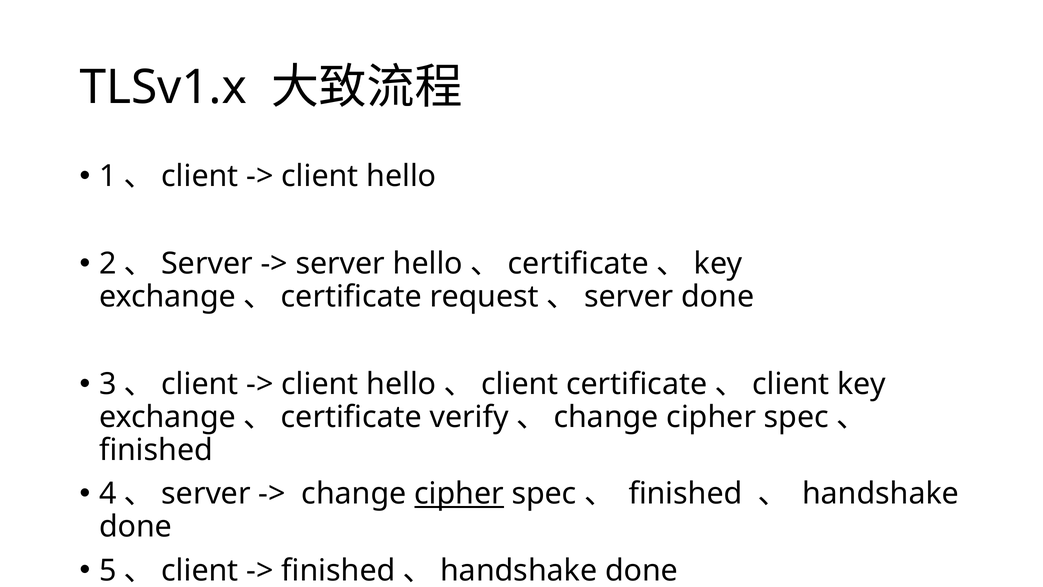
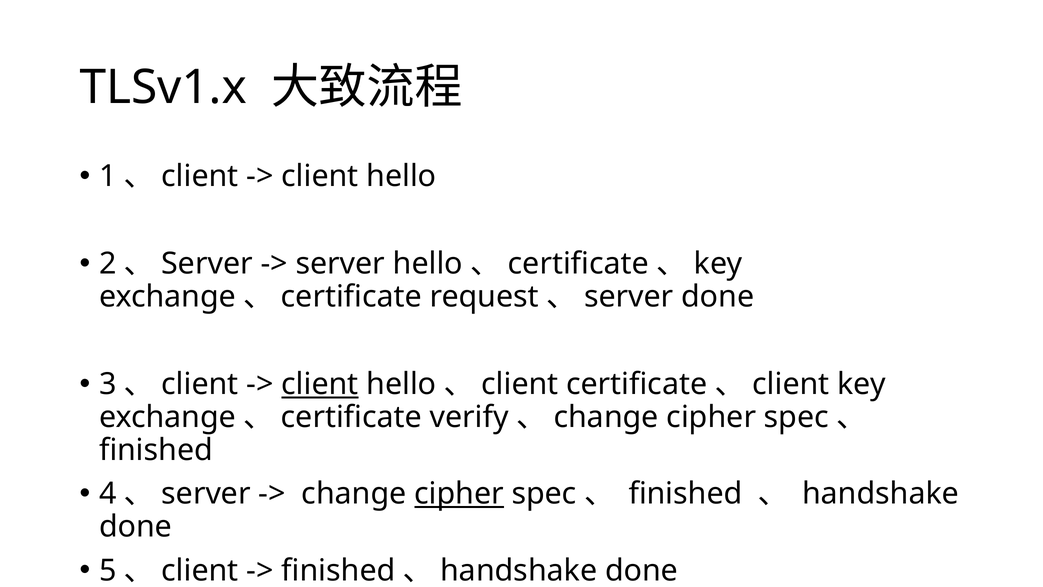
client at (320, 384) underline: none -> present
